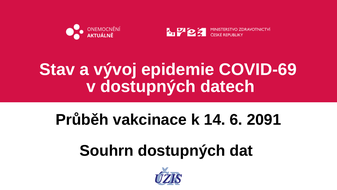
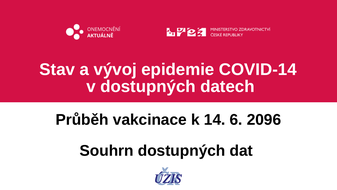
COVID-69: COVID-69 -> COVID-14
2091: 2091 -> 2096
